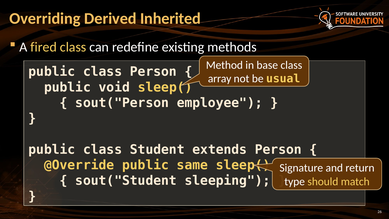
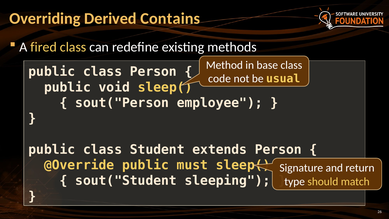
Inherited: Inherited -> Contains
array: array -> code
same: same -> must
